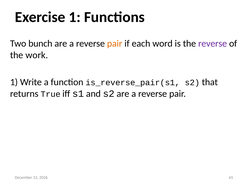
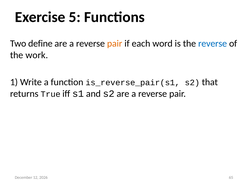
Exercise 1: 1 -> 5
bunch: bunch -> define
reverse at (213, 44) colour: purple -> blue
